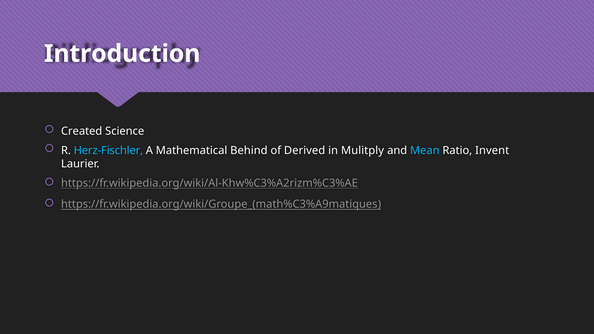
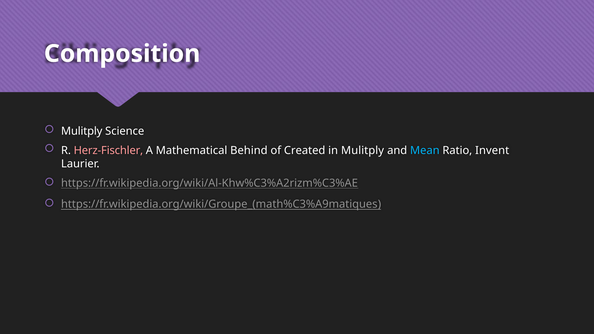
Introduction: Introduction -> Composition
Created at (82, 131): Created -> Mulitply
Herz-Fischler colour: light blue -> pink
Derived: Derived -> Created
